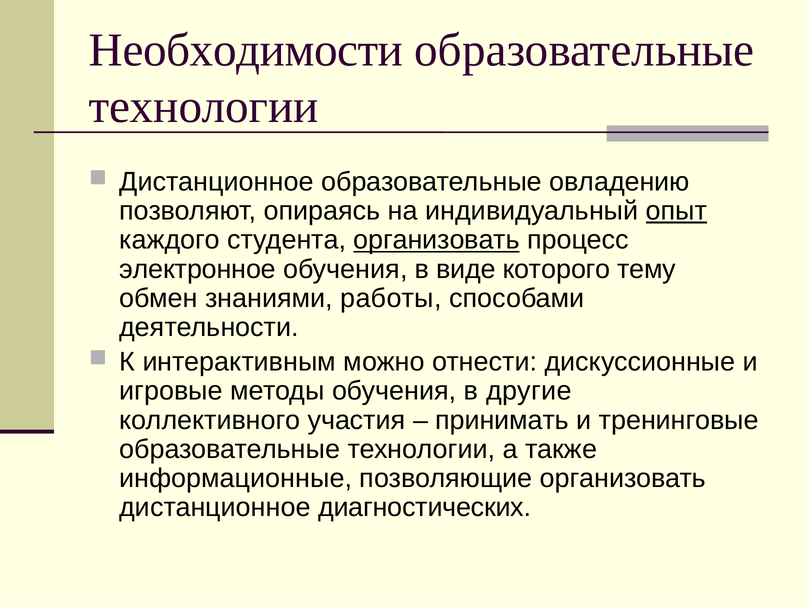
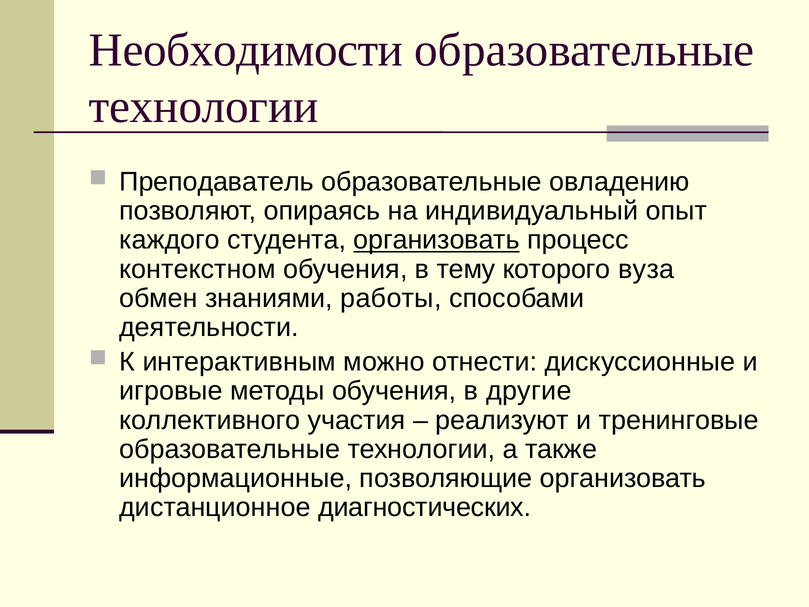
Дистанционное at (216, 182): Дистанционное -> Преподаватель
опыт underline: present -> none
электронное: электронное -> контекстном
виде: виде -> тему
тему: тему -> вуза
принимать: принимать -> реализуют
